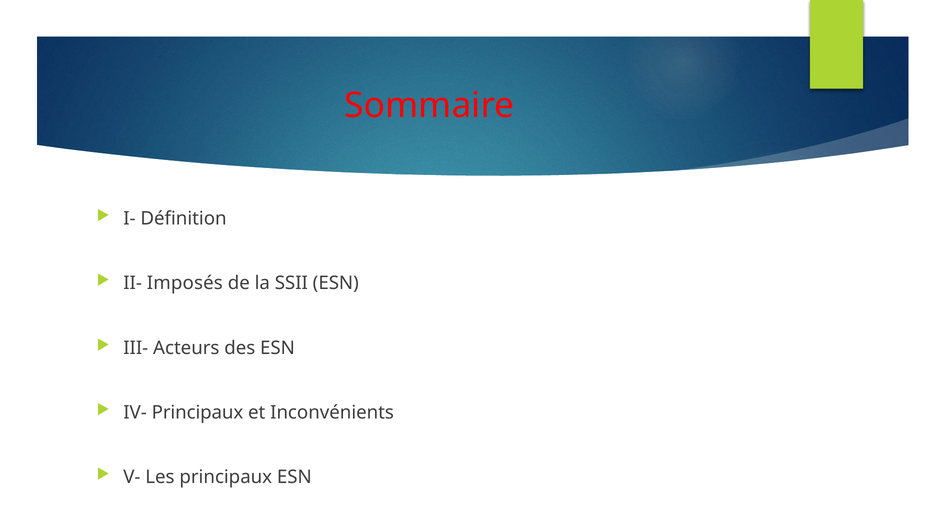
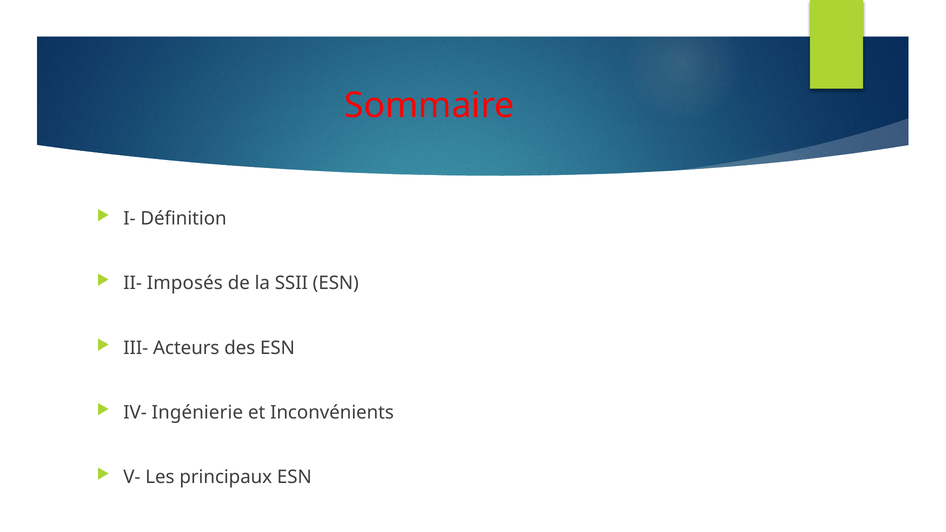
IV- Principaux: Principaux -> Ingénierie
